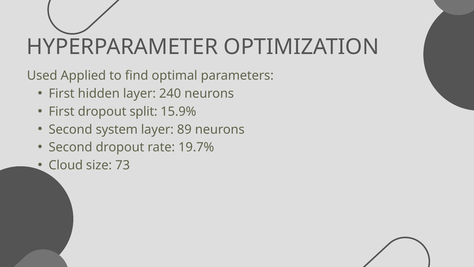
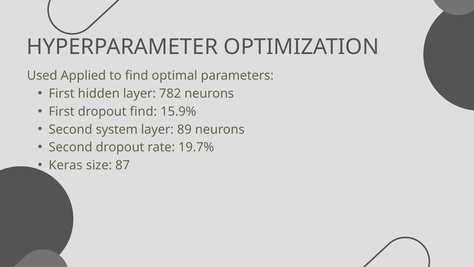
240: 240 -> 782
dropout split: split -> find
Cloud: Cloud -> Keras
73: 73 -> 87
